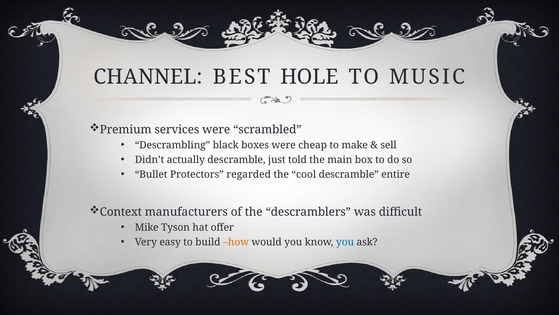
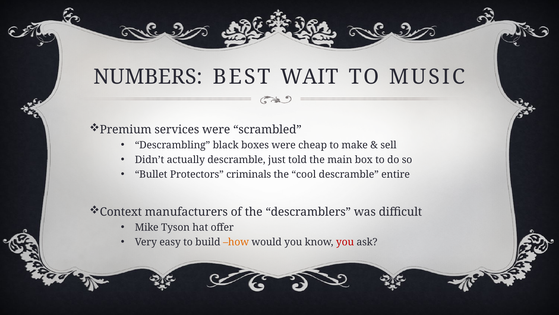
CHANNEL: CHANNEL -> NUMBERS
HOLE: HOLE -> WAIT
regarded: regarded -> criminals
you at (345, 242) colour: blue -> red
